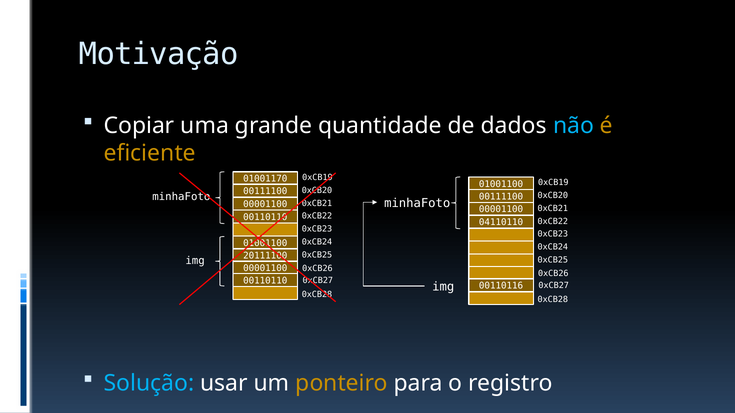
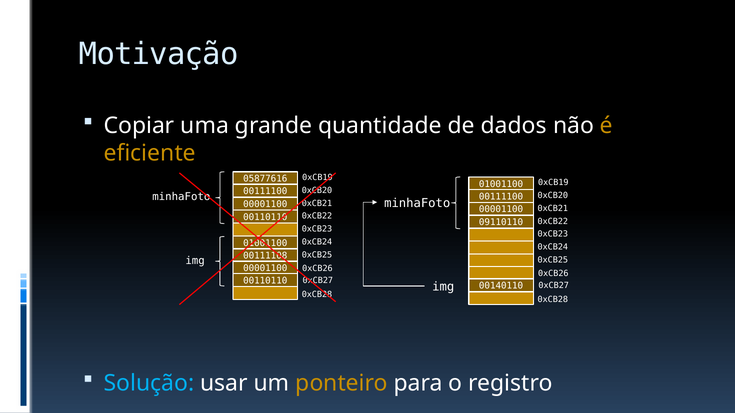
não colour: light blue -> white
01001170: 01001170 -> 05877616
04110110: 04110110 -> 09110110
20111100: 20111100 -> 00111108
00110116: 00110116 -> 00140110
